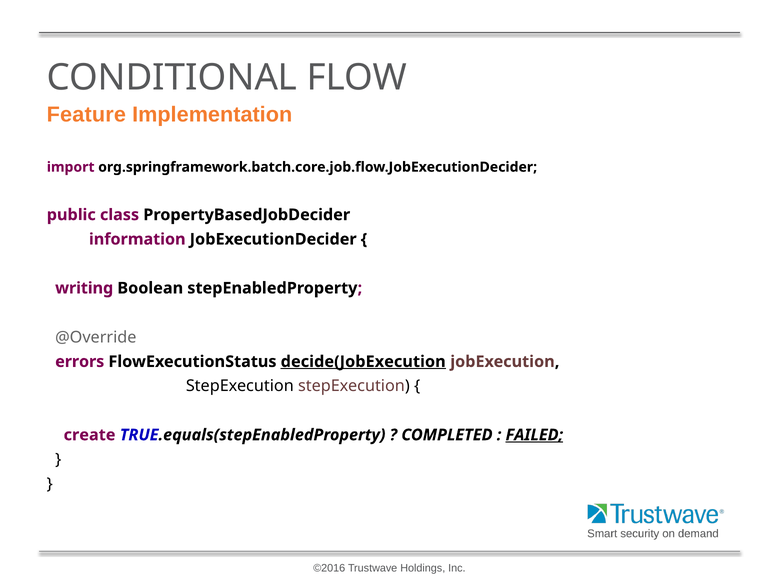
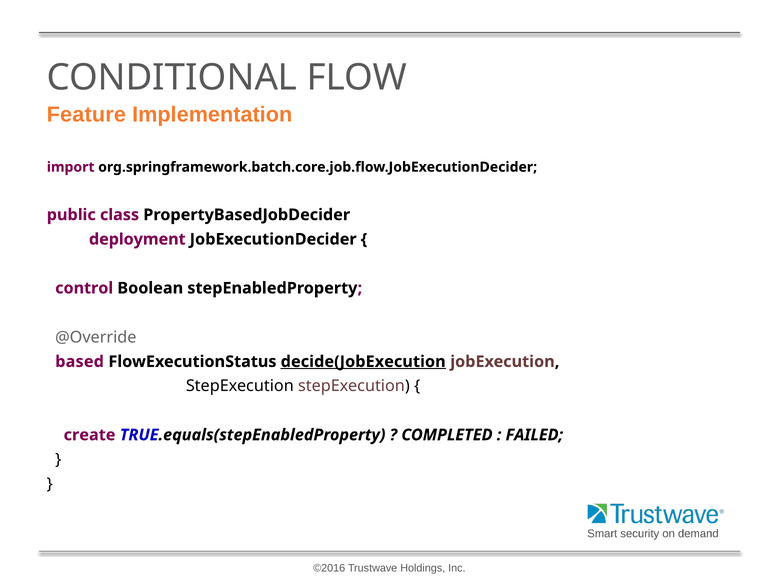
information: information -> deployment
writing: writing -> control
errors: errors -> based
FAILED underline: present -> none
